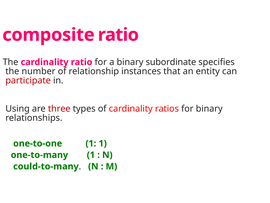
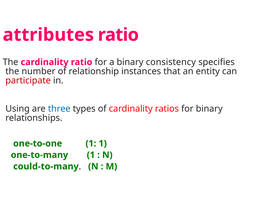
composite: composite -> attributes
subordinate: subordinate -> consistency
three colour: red -> blue
